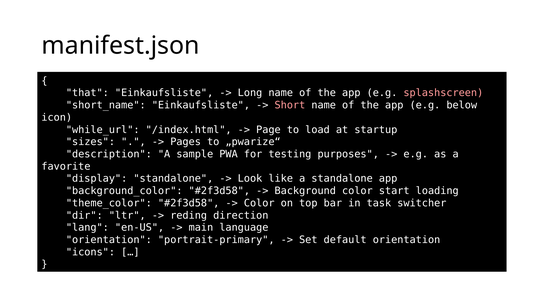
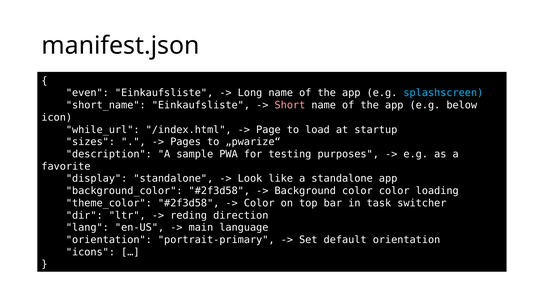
that: that -> even
splashscreen colour: pink -> light blue
color start: start -> color
